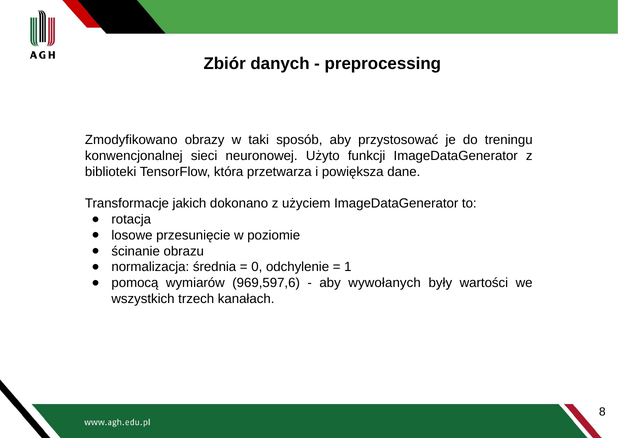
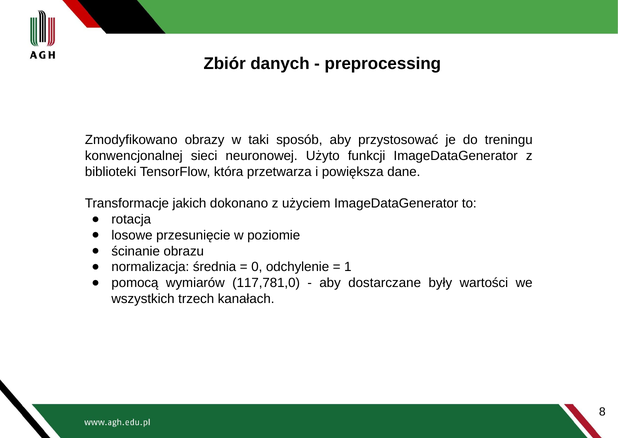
969,597,6: 969,597,6 -> 117,781,0
wywołanych: wywołanych -> dostarczane
